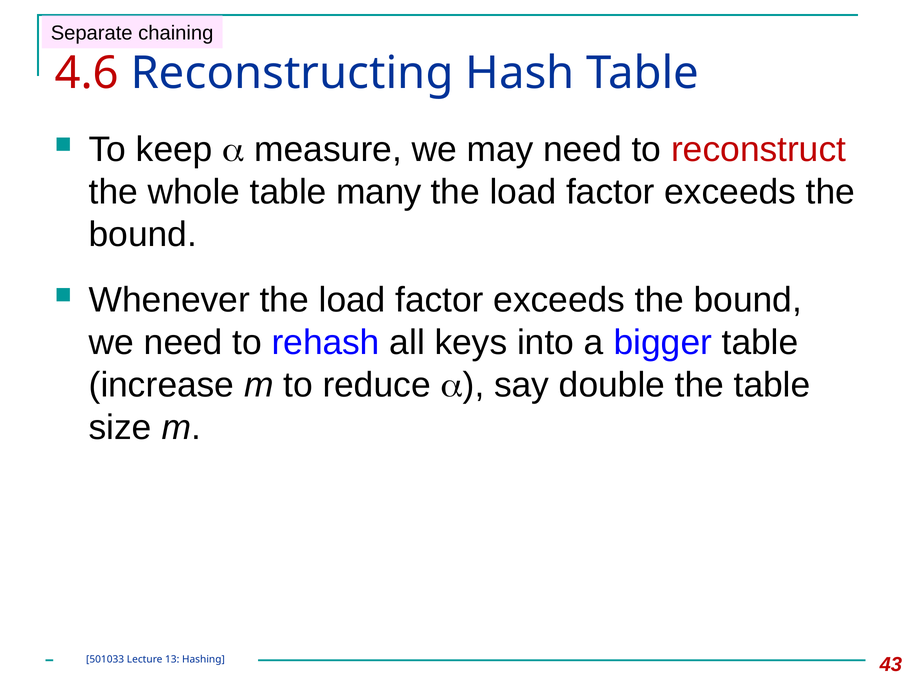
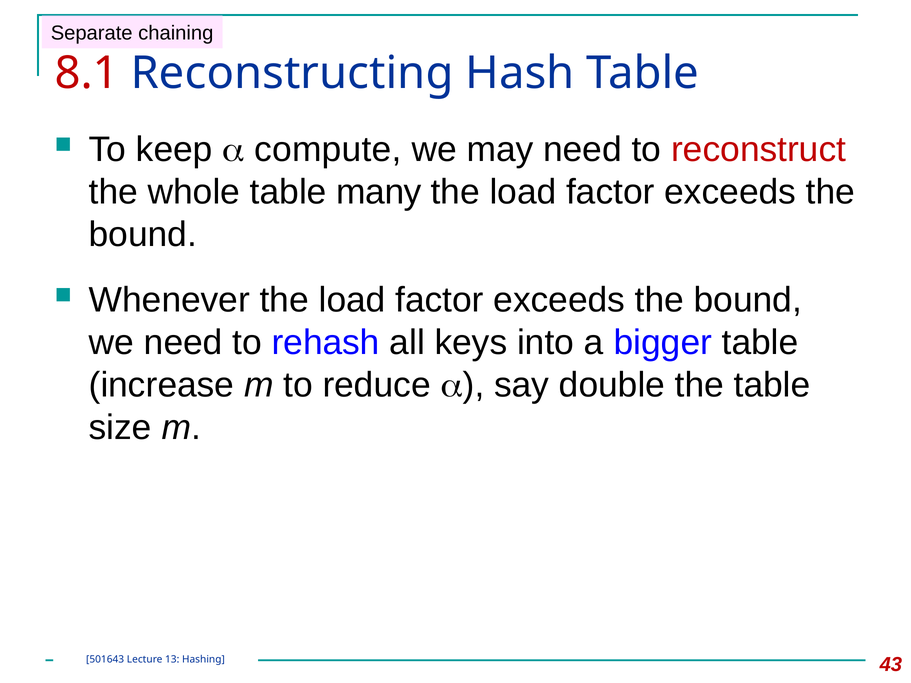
4.6: 4.6 -> 8.1
measure: measure -> compute
501033: 501033 -> 501643
